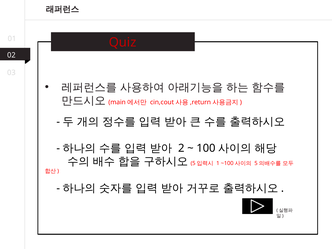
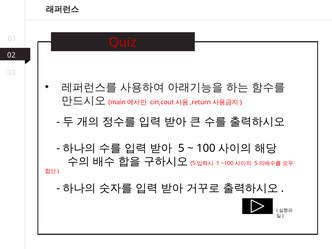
2: 2 -> 5
